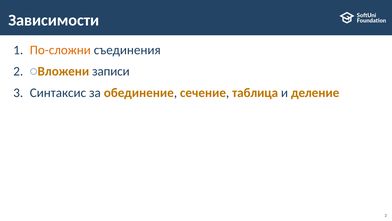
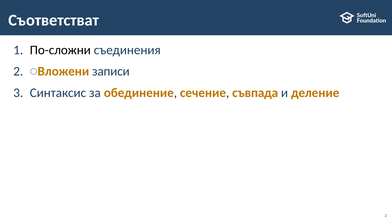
Зависимости: Зависимости -> Съответстват
По-сложни colour: orange -> black
таблица: таблица -> съвпада
